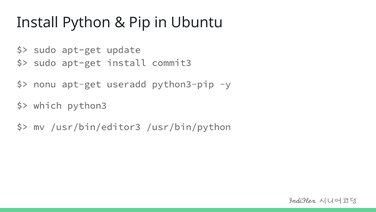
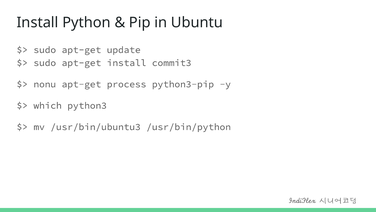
useradd: useradd -> process
/usr/bin/editor3: /usr/bin/editor3 -> /usr/bin/ubuntu3
